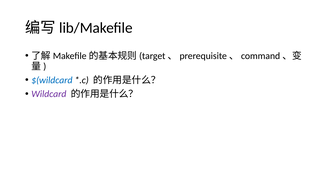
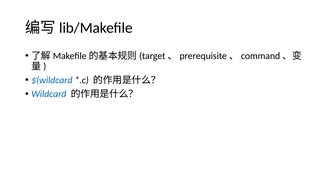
Wildcard colour: purple -> blue
